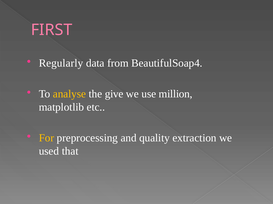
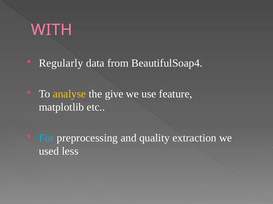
FIRST: FIRST -> WITH
million: million -> feature
For colour: yellow -> light blue
that: that -> less
